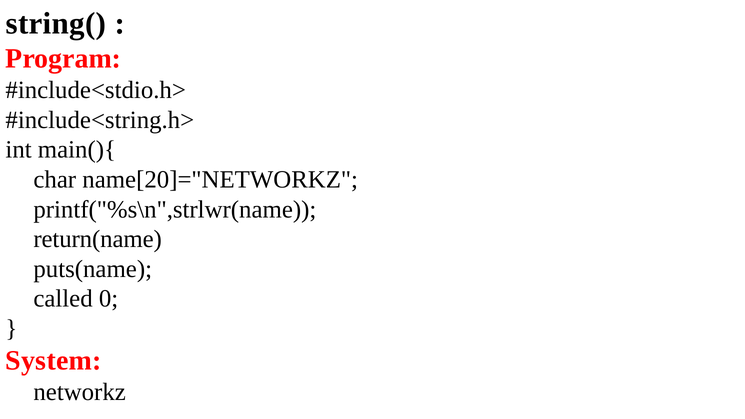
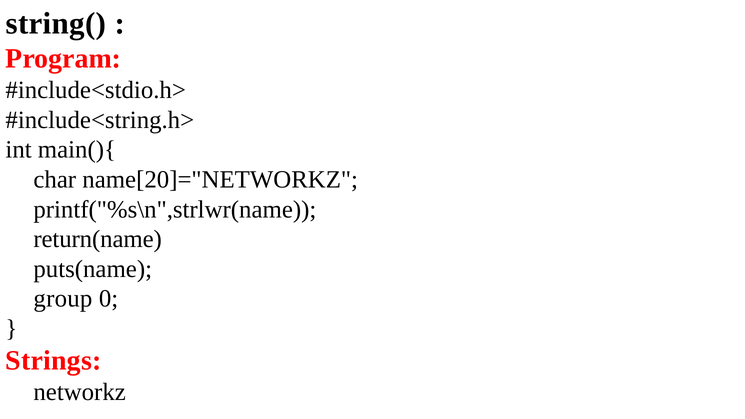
called: called -> group
System: System -> Strings
